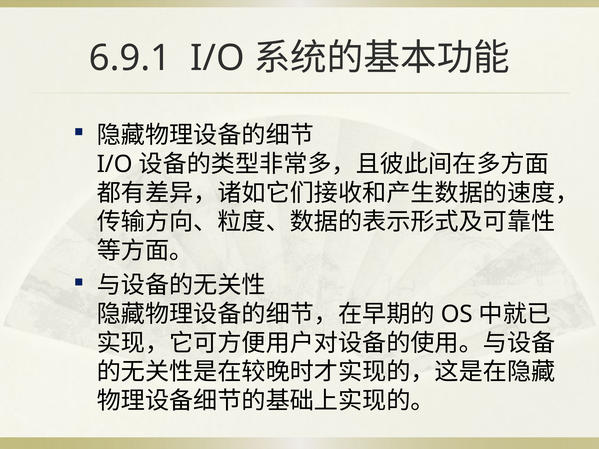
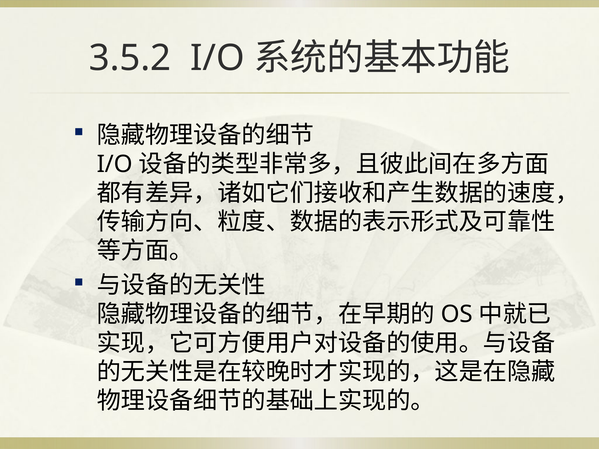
6.9.1: 6.9.1 -> 3.5.2
